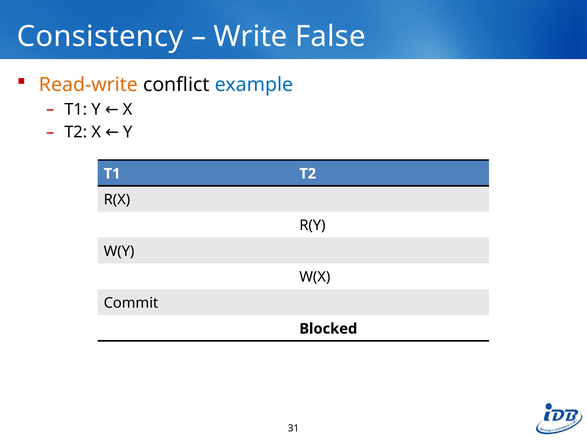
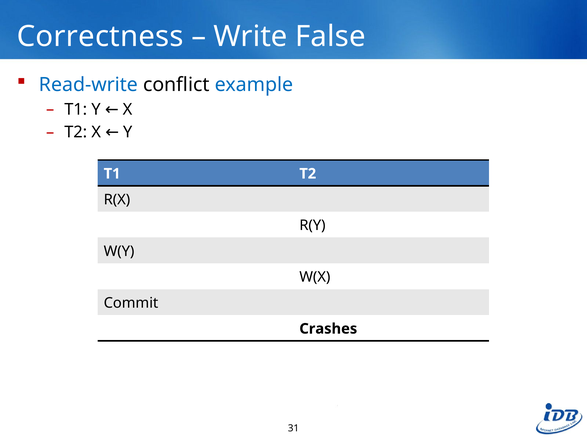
Consistency: Consistency -> Correctness
Read-write colour: orange -> blue
Blocked: Blocked -> Crashes
